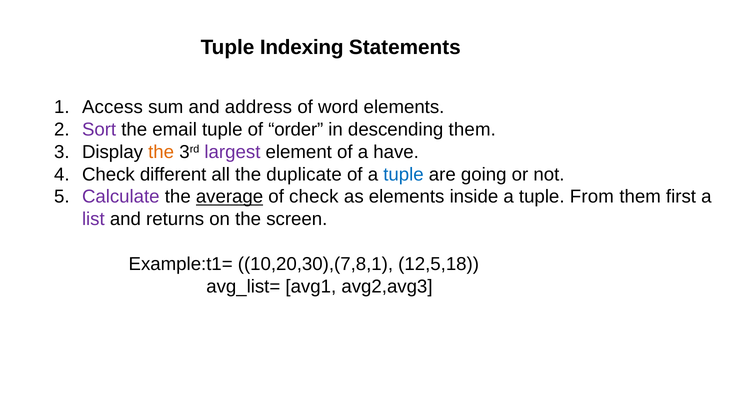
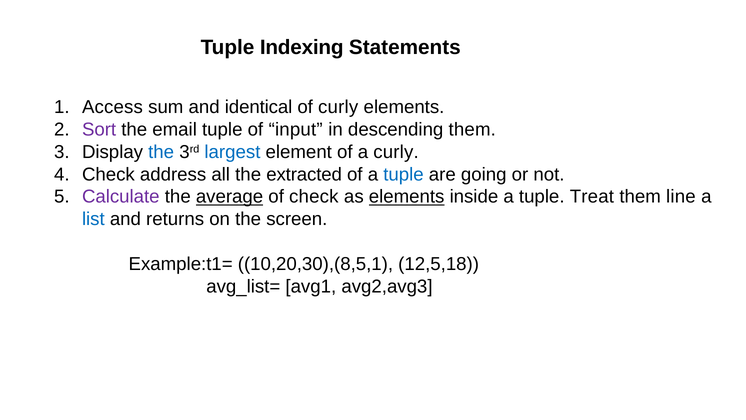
address: address -> identical
of word: word -> curly
order: order -> input
the at (161, 152) colour: orange -> blue
largest colour: purple -> blue
a have: have -> curly
different: different -> address
duplicate: duplicate -> extracted
elements at (407, 197) underline: none -> present
From: From -> Treat
first: first -> line
list colour: purple -> blue
10,20,30),(7,8,1: 10,20,30),(7,8,1 -> 10,20,30),(8,5,1
